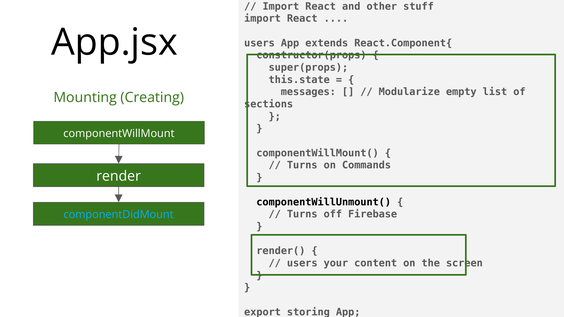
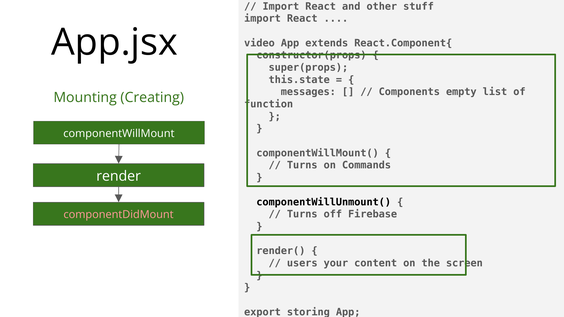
users at (259, 43): users -> video
Modularize: Modularize -> Components
sections: sections -> function
componentDidMount colour: light blue -> pink
